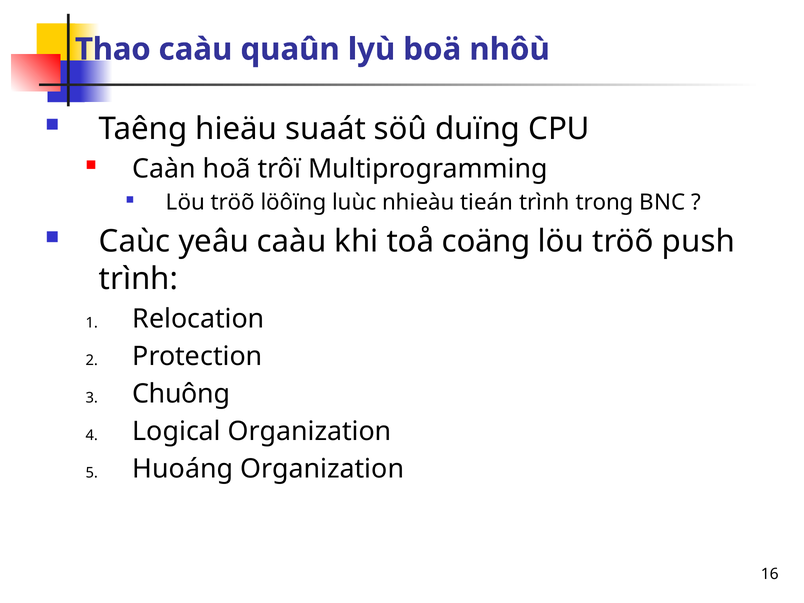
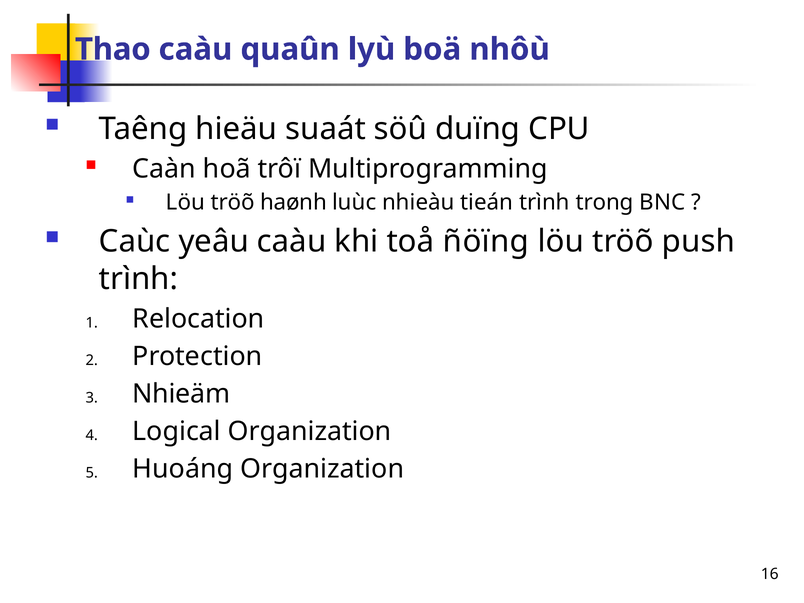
löôïng: löôïng -> haønh
coäng: coäng -> ñöïng
Chuông: Chuông -> Nhieäm
